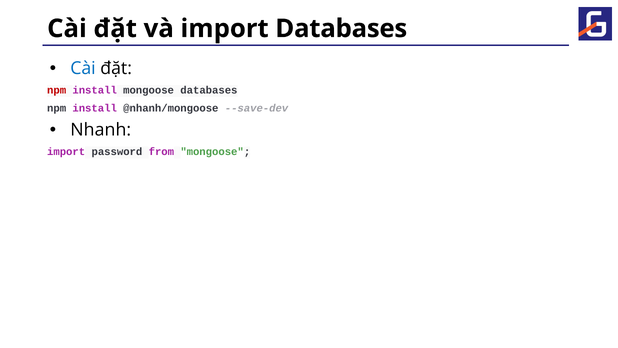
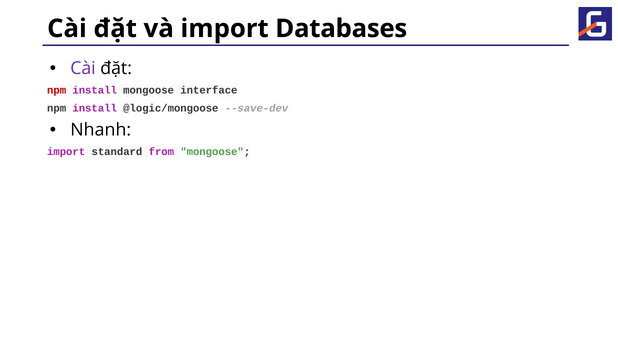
Cài at (83, 69) colour: blue -> purple
mongoose databases: databases -> interface
@nhanh/mongoose: @nhanh/mongoose -> @logic/mongoose
password: password -> standard
